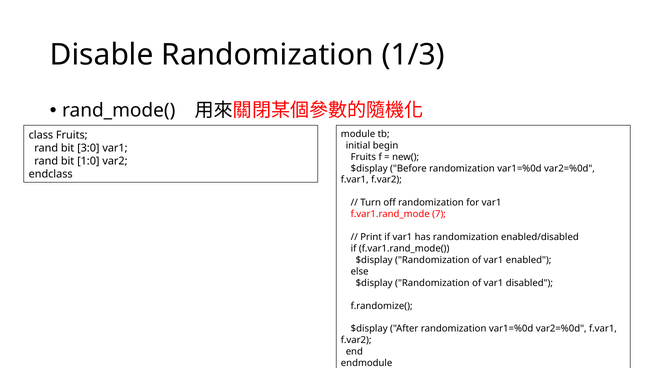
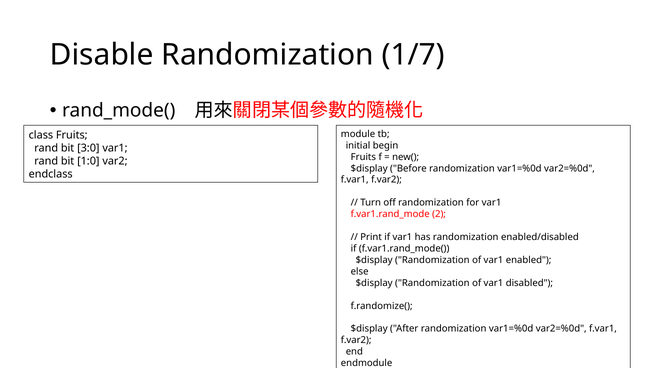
1/3: 1/3 -> 1/7
7: 7 -> 2
